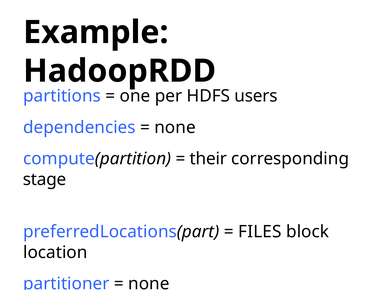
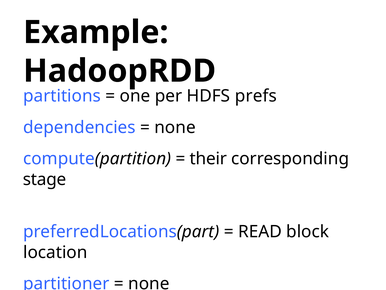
users: users -> prefs
FILES: FILES -> READ
